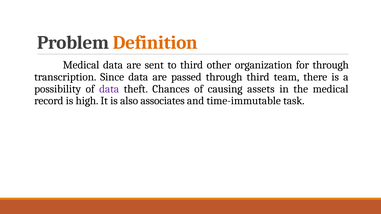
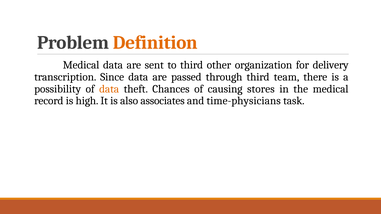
for through: through -> delivery
data at (109, 89) colour: purple -> orange
assets: assets -> stores
time-immutable: time-immutable -> time-physicians
